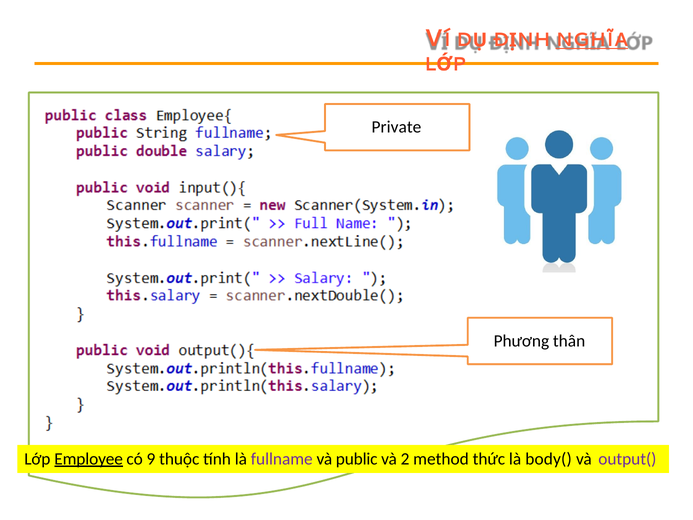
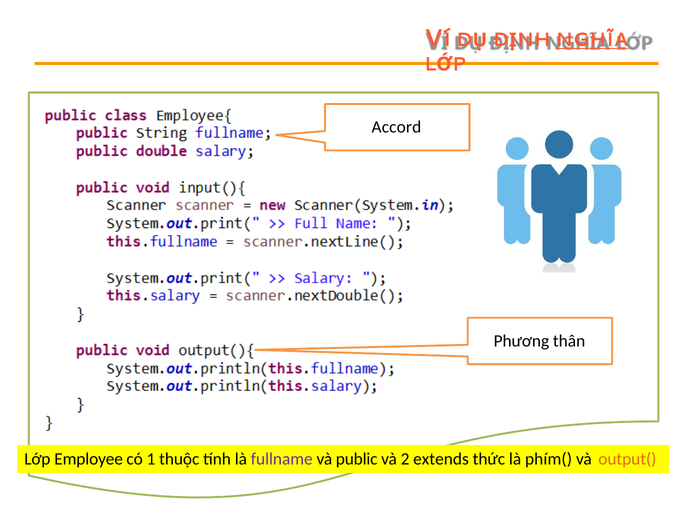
Private: Private -> Accord
Employee underline: present -> none
9: 9 -> 1
method: method -> extends
body(: body( -> phím(
output( colour: purple -> orange
